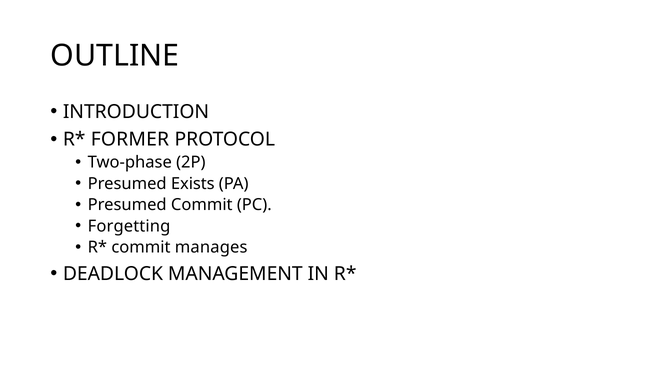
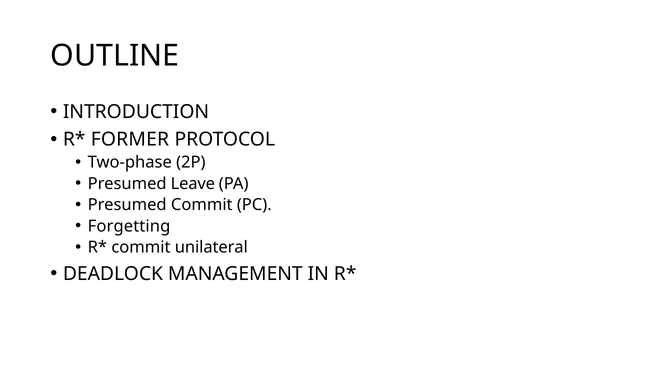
Exists: Exists -> Leave
manages: manages -> unilateral
